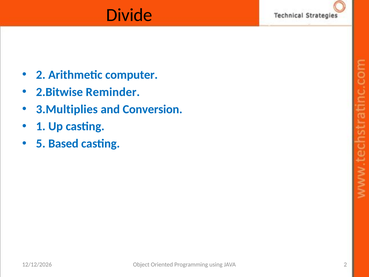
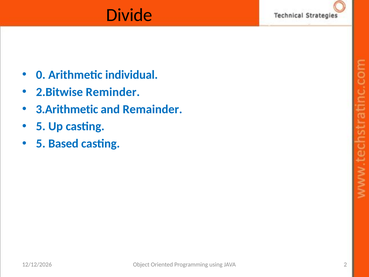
2 at (41, 75): 2 -> 0
computer: computer -> individual
3.Multiplies: 3.Multiplies -> 3.Arithmetic
Conversion: Conversion -> Remainder
1 at (41, 126): 1 -> 5
